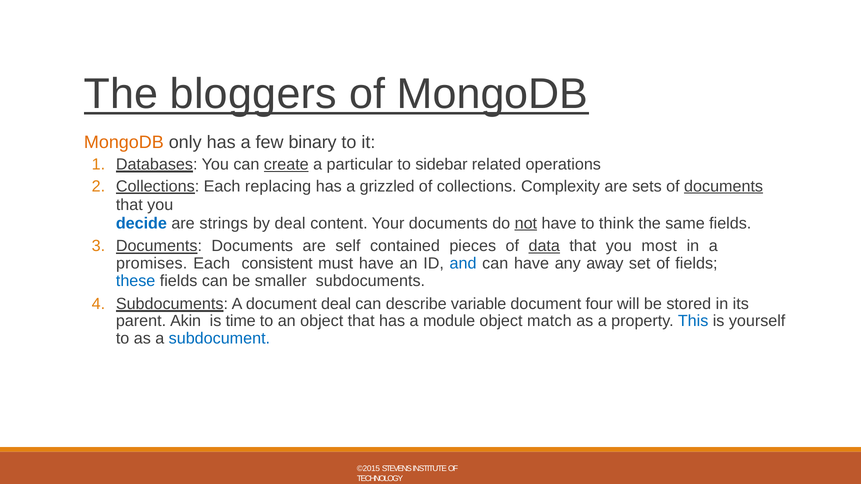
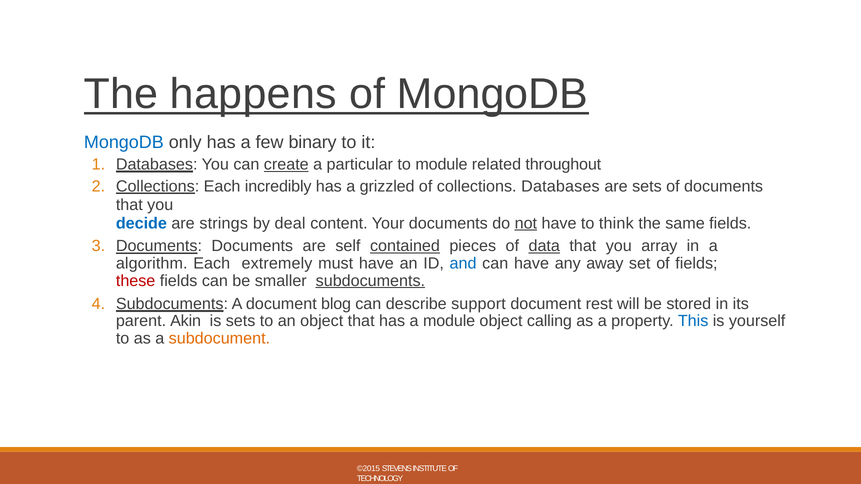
bloggers: bloggers -> happens
MongoDB at (124, 142) colour: orange -> blue
to sidebar: sidebar -> module
operations: operations -> throughout
replacing: replacing -> incredibly
collections Complexity: Complexity -> Databases
documents at (724, 186) underline: present -> none
contained underline: none -> present
most: most -> array
promises: promises -> algorithm
consistent: consistent -> extremely
these colour: blue -> red
subdocuments at (370, 281) underline: none -> present
document deal: deal -> blog
variable: variable -> support
four: four -> rest
is time: time -> sets
match: match -> calling
subdocument colour: blue -> orange
